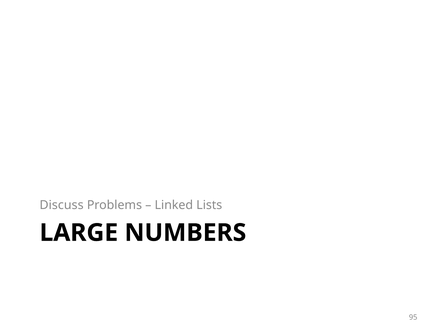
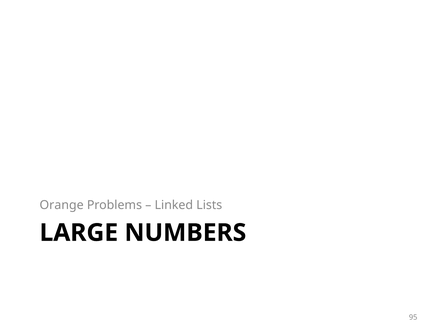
Discuss: Discuss -> Orange
